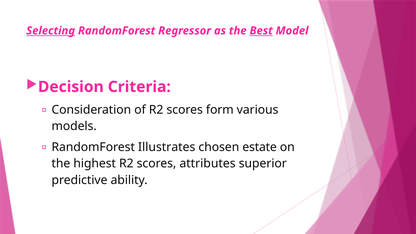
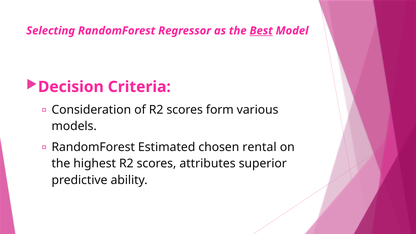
Selecting underline: present -> none
Illustrates: Illustrates -> Estimated
estate: estate -> rental
